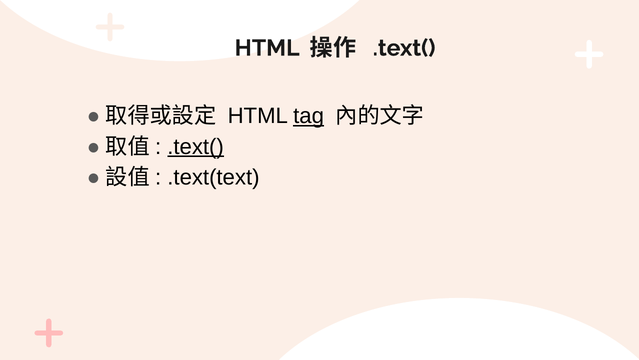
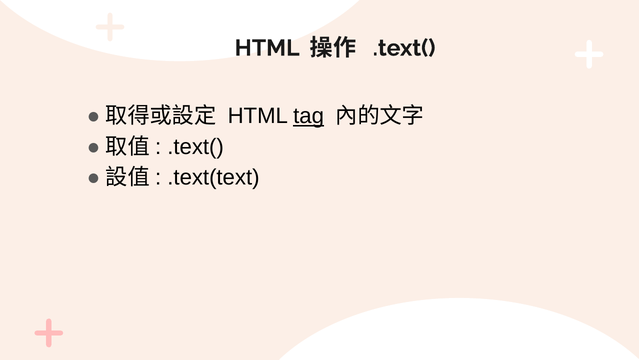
.text( at (196, 146) underline: present -> none
